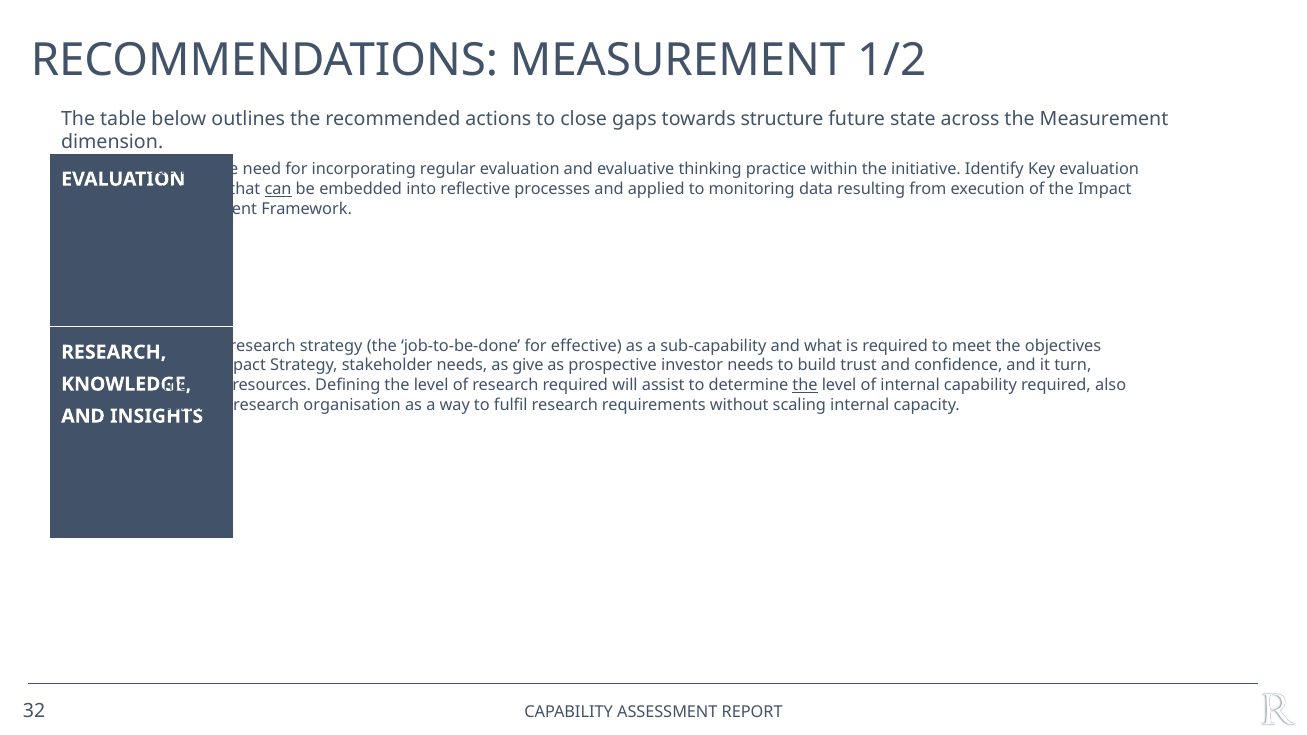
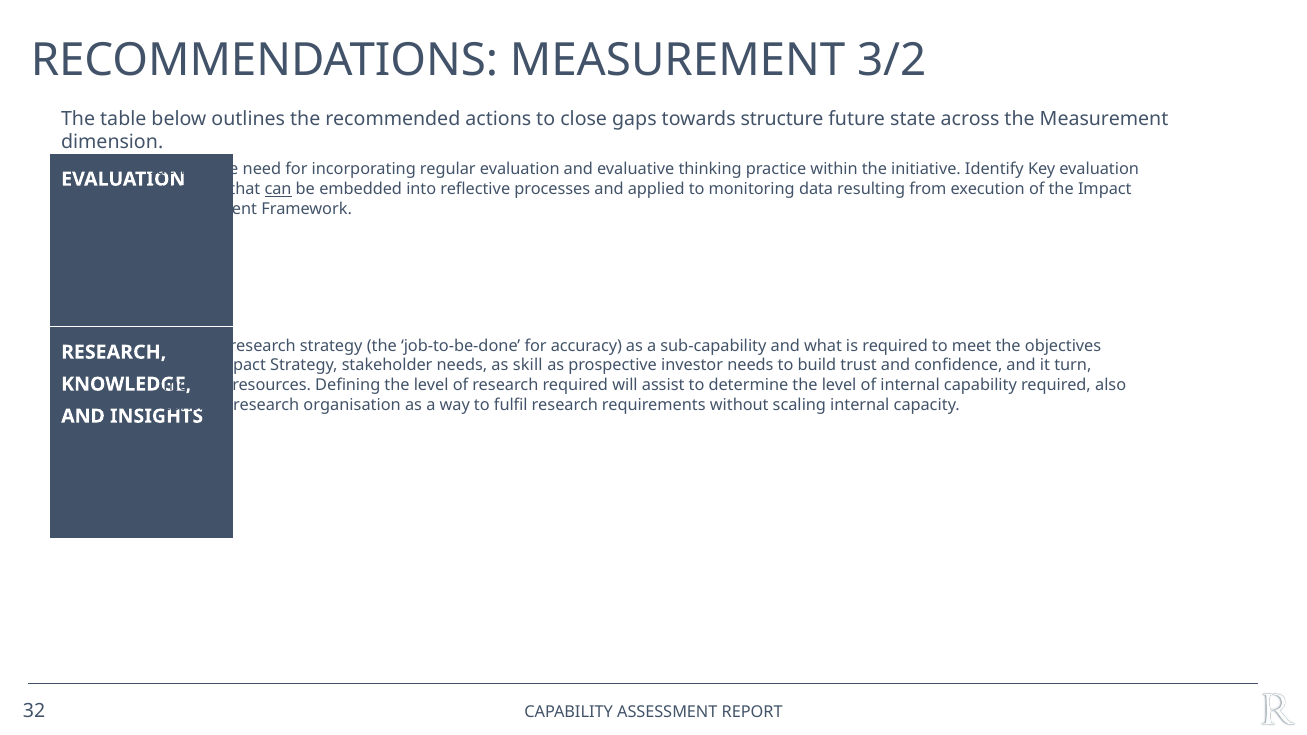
1/2: 1/2 -> 3/2
effective: effective -> accuracy
give: give -> skill
the at (805, 385) underline: present -> none
